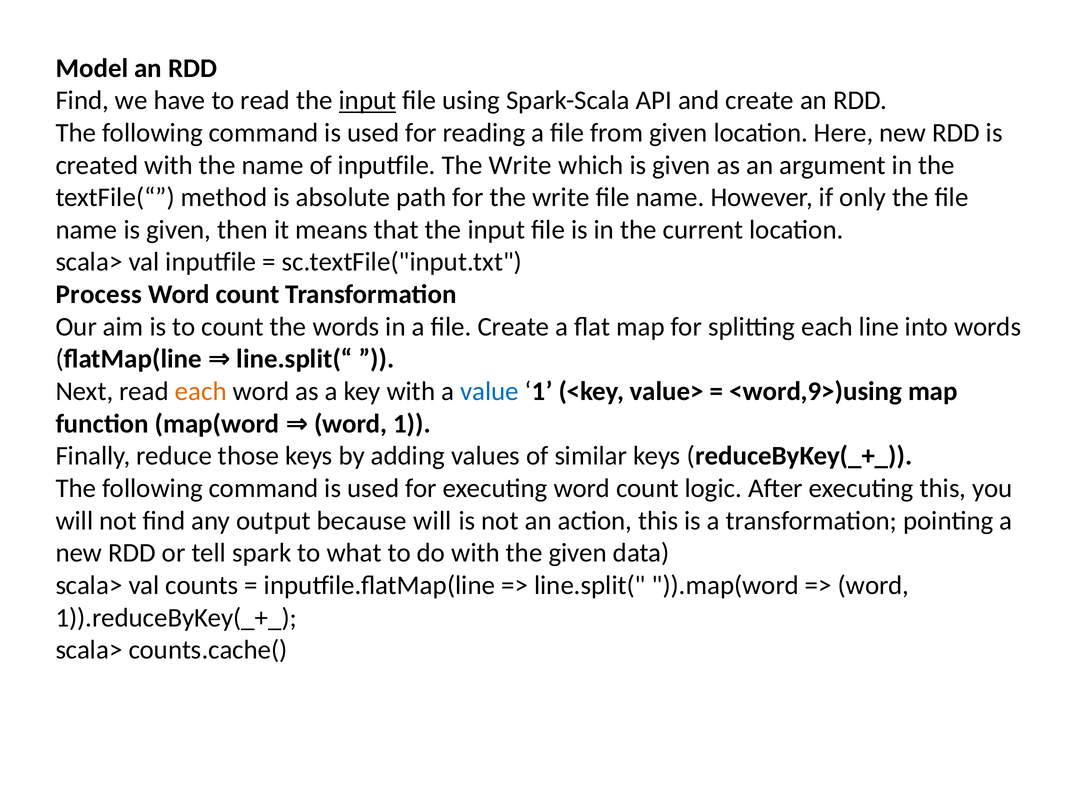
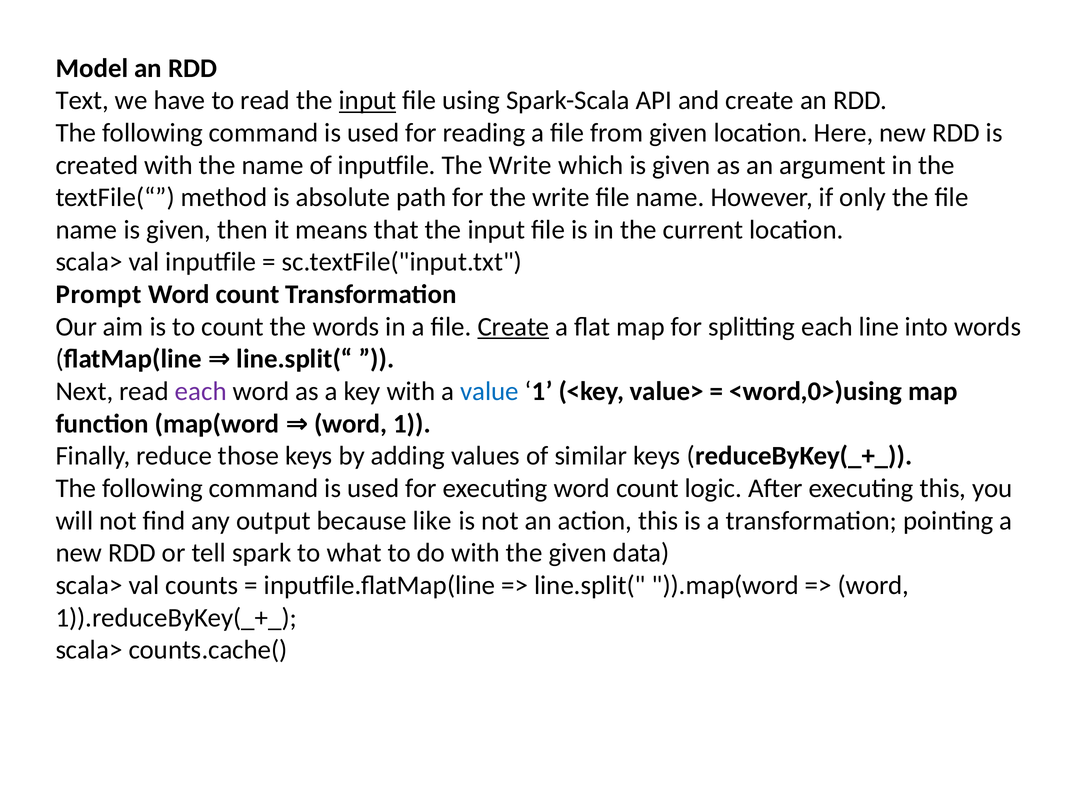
Find at (82, 101): Find -> Text
Process: Process -> Prompt
Create at (513, 327) underline: none -> present
each at (201, 392) colour: orange -> purple
<word,9>)using: <word,9>)using -> <word,0>)using
because will: will -> like
